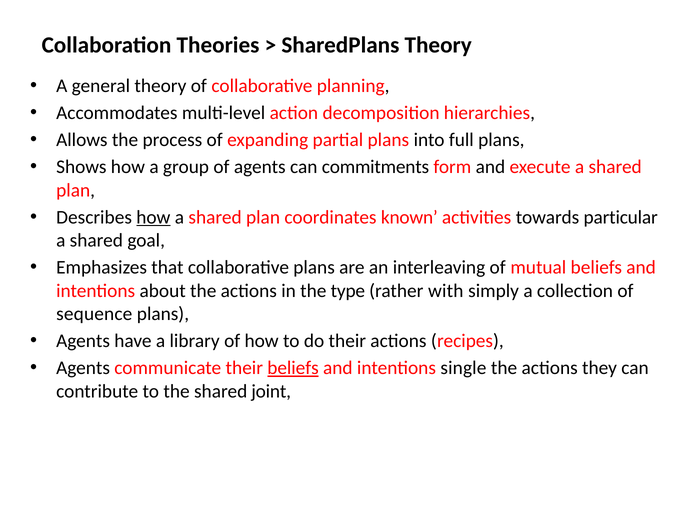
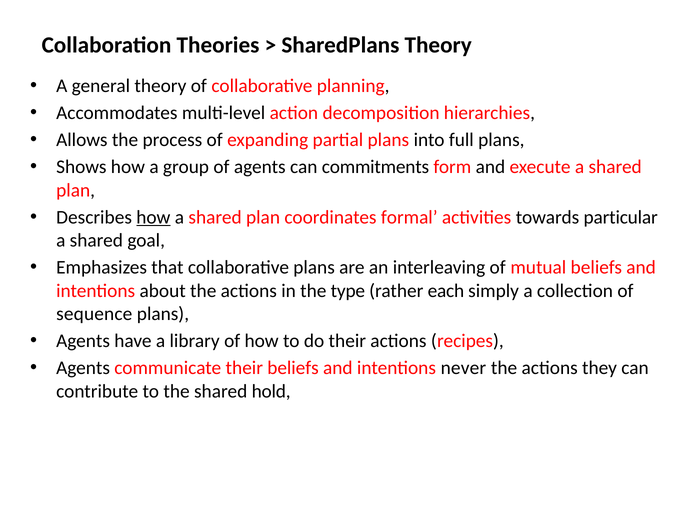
known: known -> formal
with: with -> each
beliefs at (293, 368) underline: present -> none
single: single -> never
joint: joint -> hold
